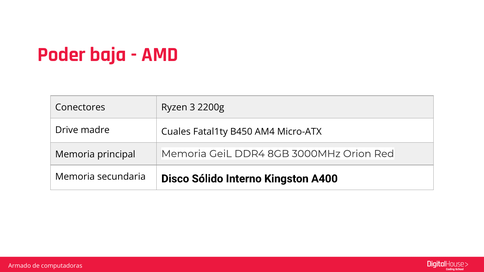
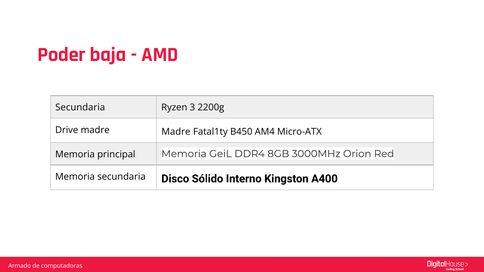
Conectores at (80, 108): Conectores -> Secundaria
madre Cuales: Cuales -> Madre
